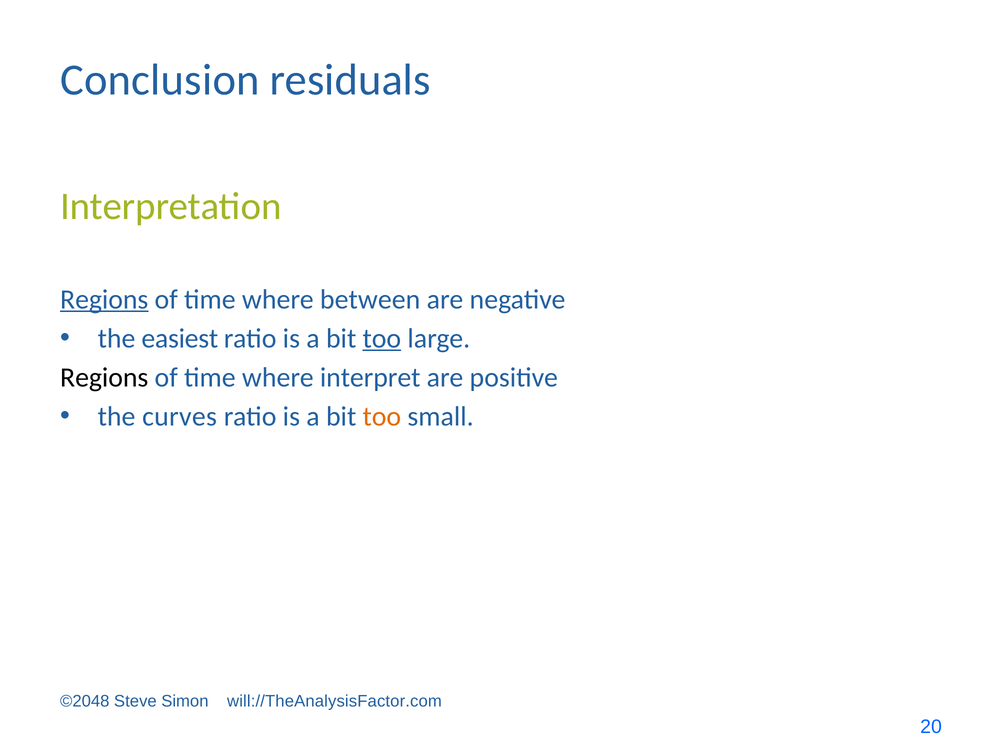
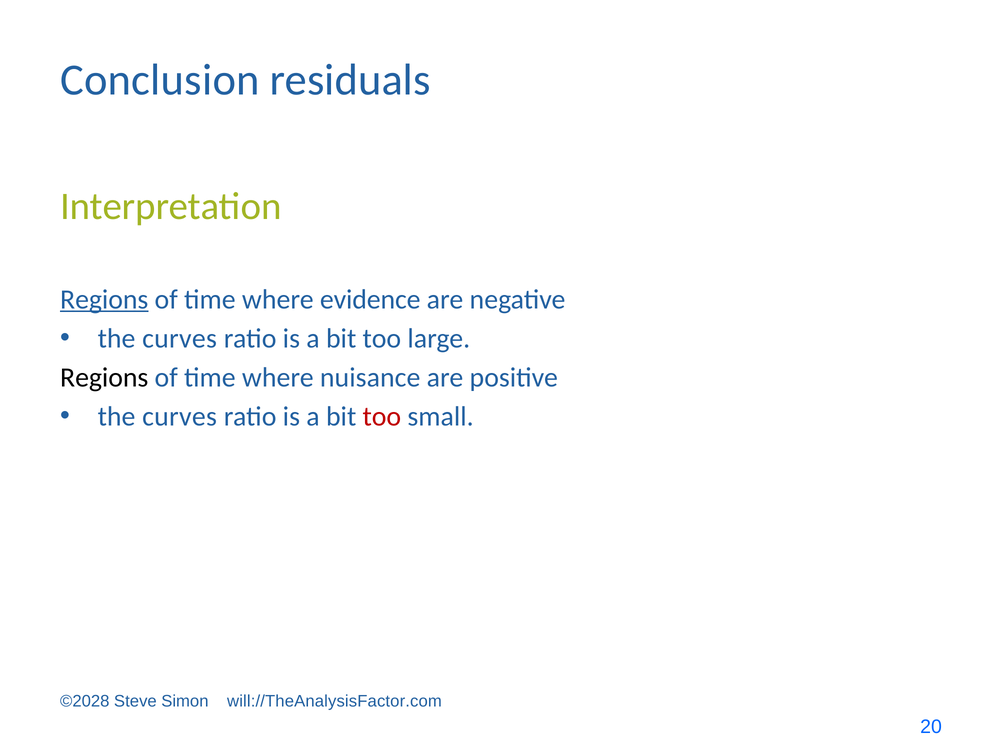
between: between -> evidence
easiest at (180, 338): easiest -> curves
too at (382, 338) underline: present -> none
interpret: interpret -> nuisance
too at (382, 416) colour: orange -> red
©2048: ©2048 -> ©2028
